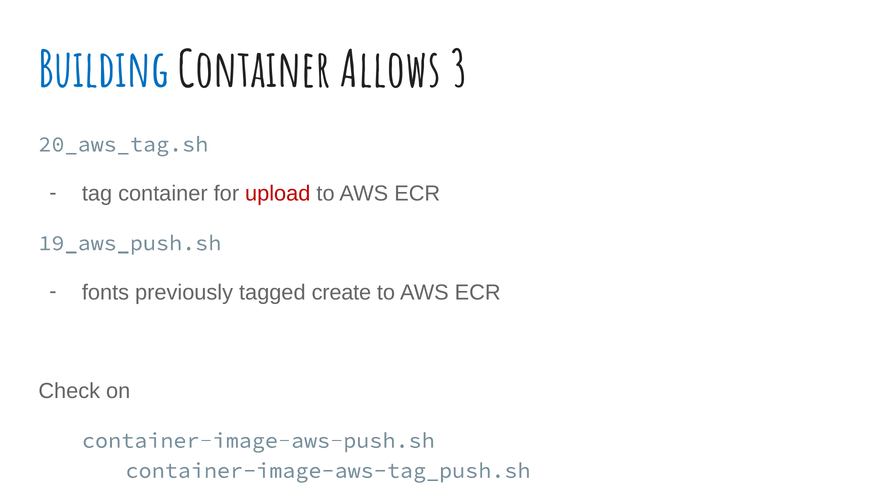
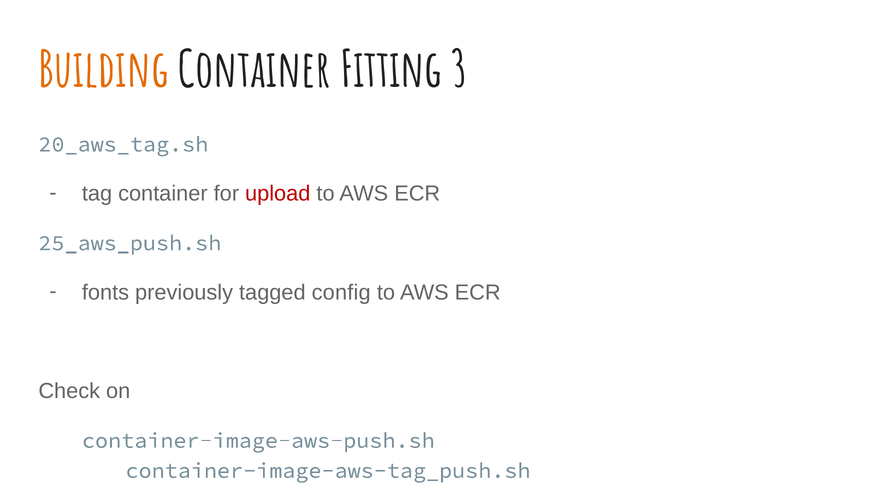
Building colour: blue -> orange
Allows: Allows -> Fitting
19_aws_push.sh: 19_aws_push.sh -> 25_aws_push.sh
create: create -> config
